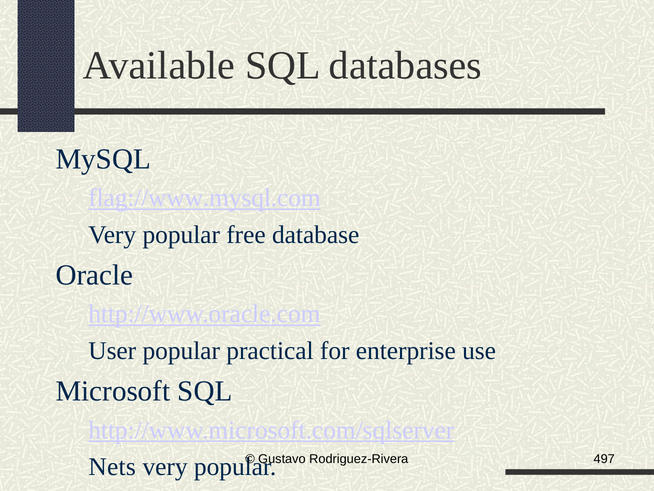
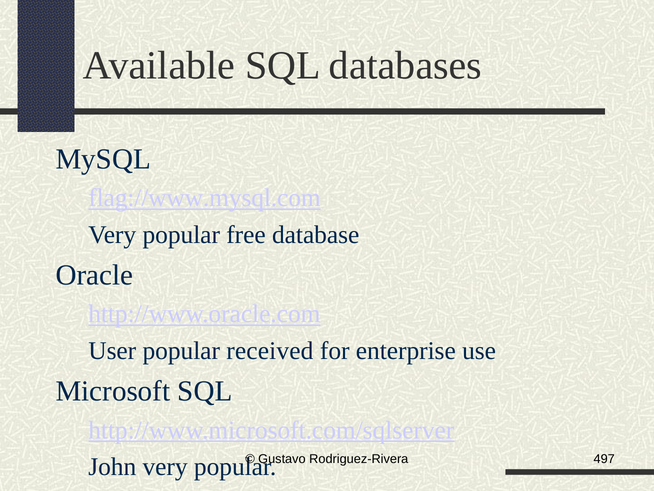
practical: practical -> received
Nets: Nets -> John
